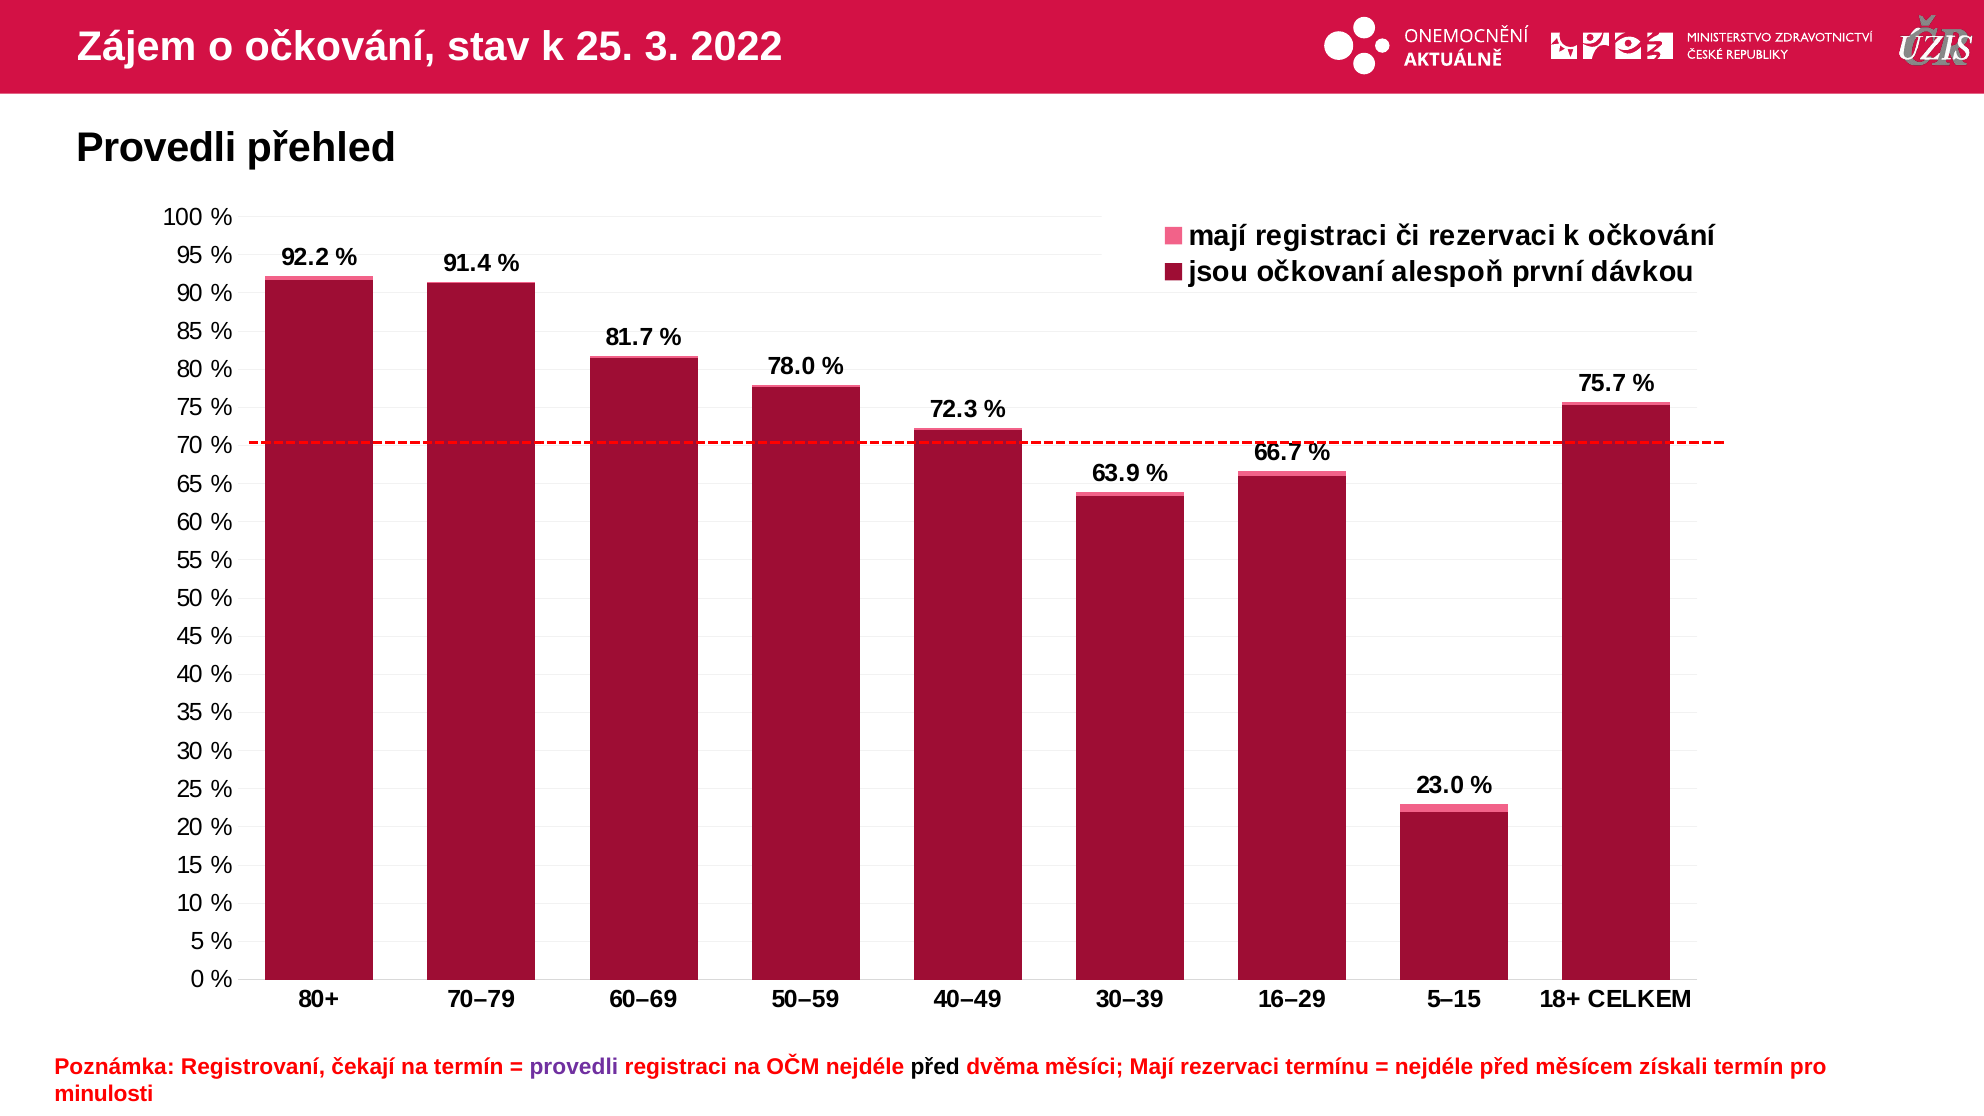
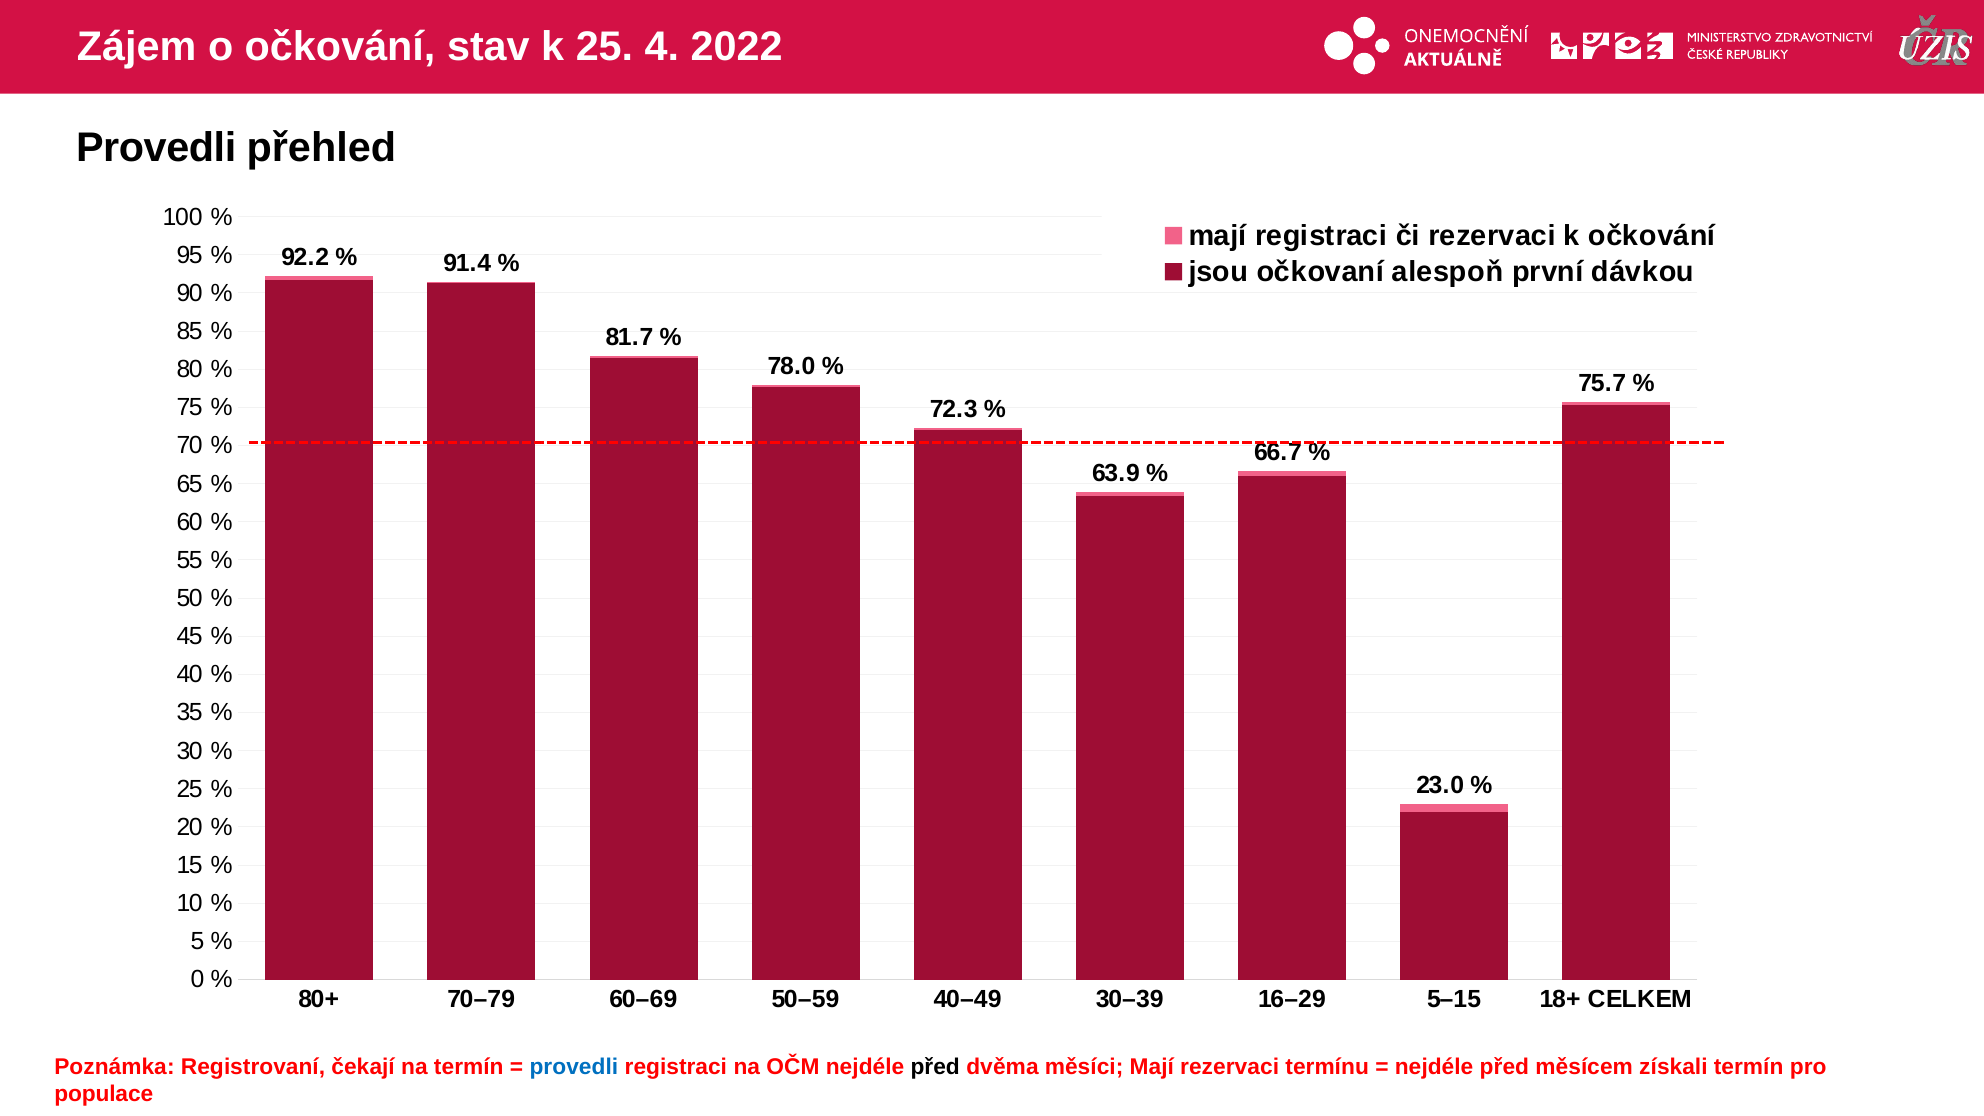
3: 3 -> 4
provedli at (574, 1067) colour: purple -> blue
minulosti: minulosti -> populace
